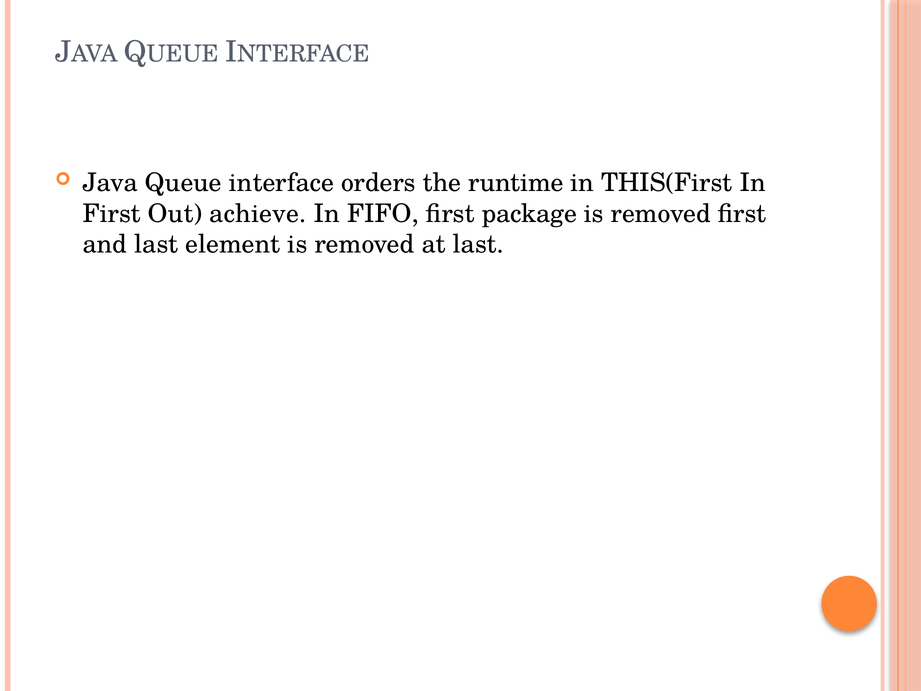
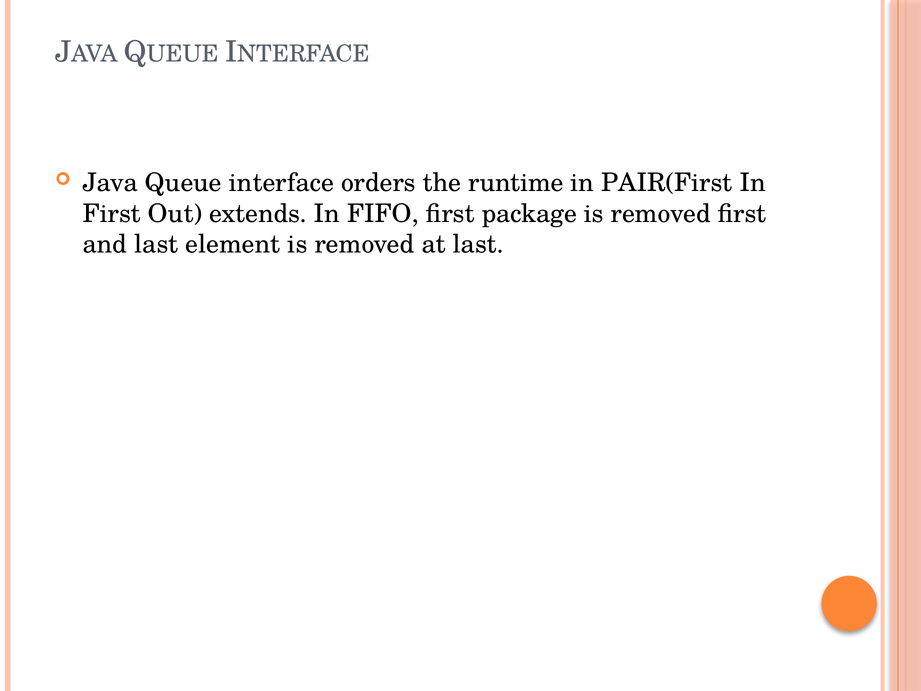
THIS(First: THIS(First -> PAIR(First
achieve: achieve -> extends
